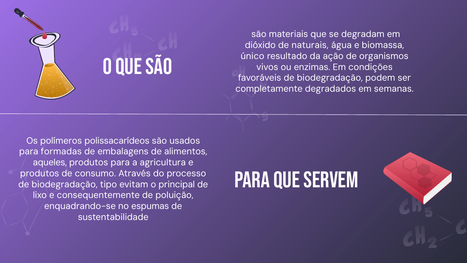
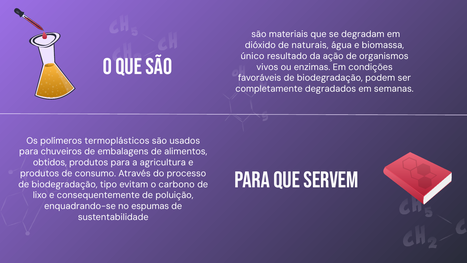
polissacarídeos: polissacarídeos -> termoplásticos
formadas: formadas -> chuveiros
aqueles: aqueles -> obtidos
principal: principal -> carbono
